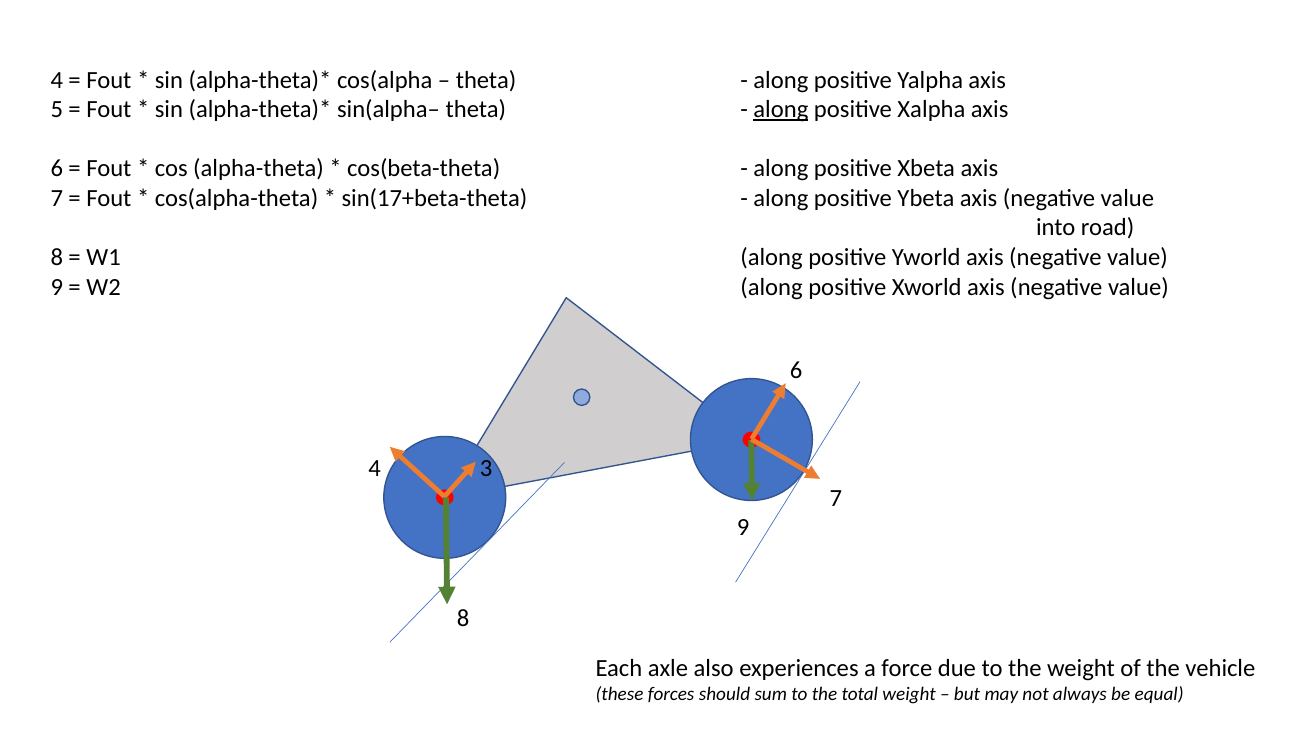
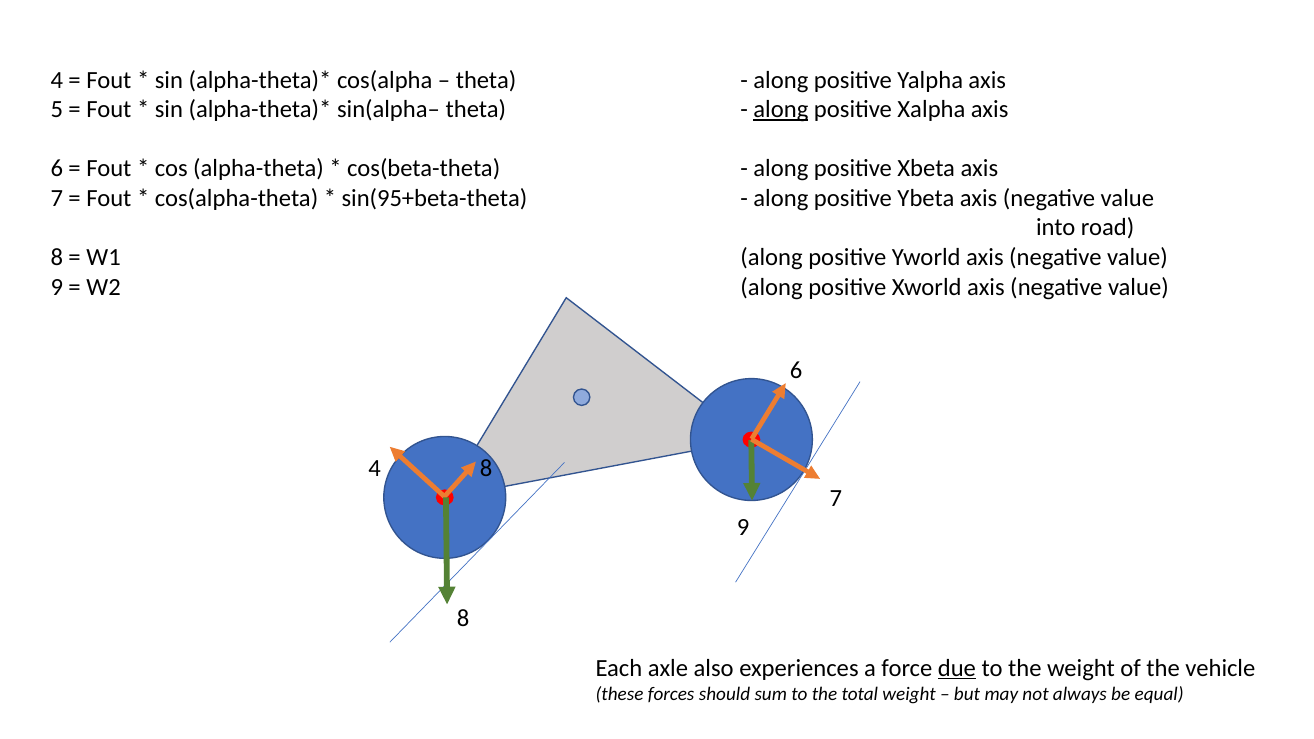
sin(17+beta-theta: sin(17+beta-theta -> sin(95+beta-theta
4 3: 3 -> 8
due underline: none -> present
